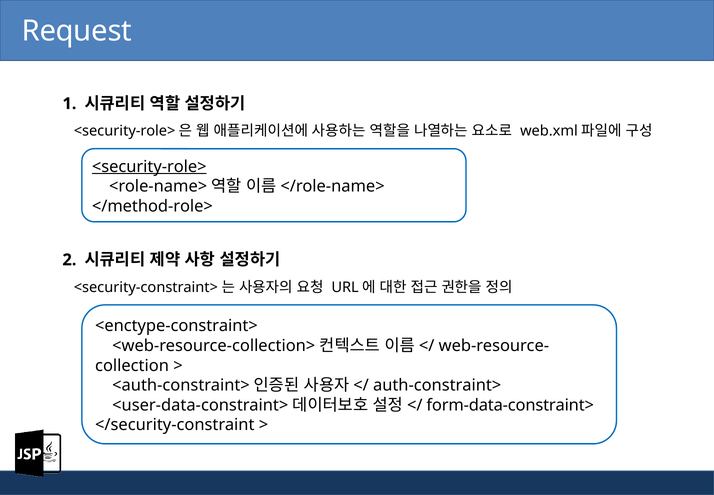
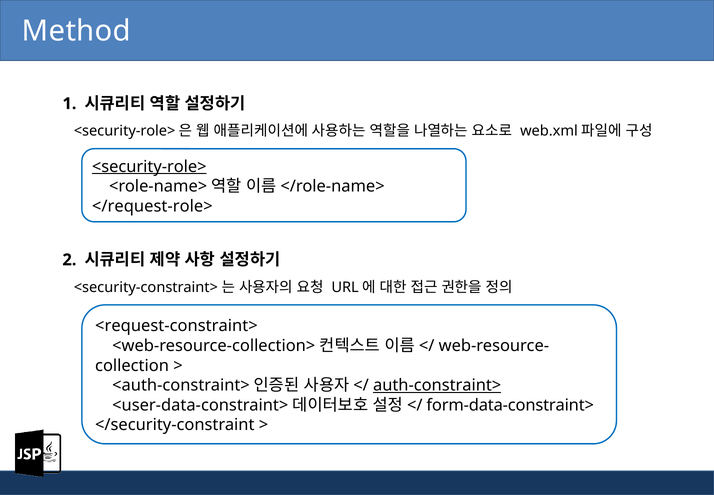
Request: Request -> Method
</method-role>: </method-role> -> </request-role>
<enctype-constraint>: <enctype-constraint> -> <request-constraint>
auth-constraint> underline: none -> present
